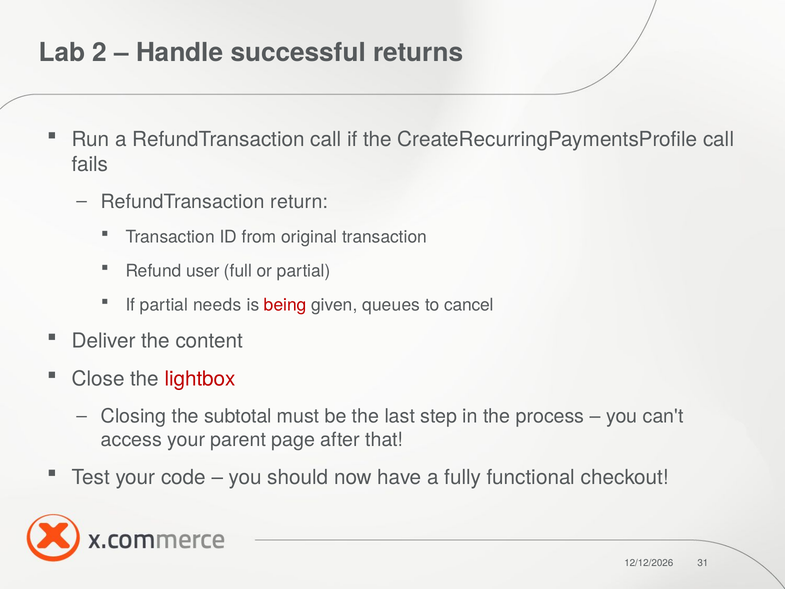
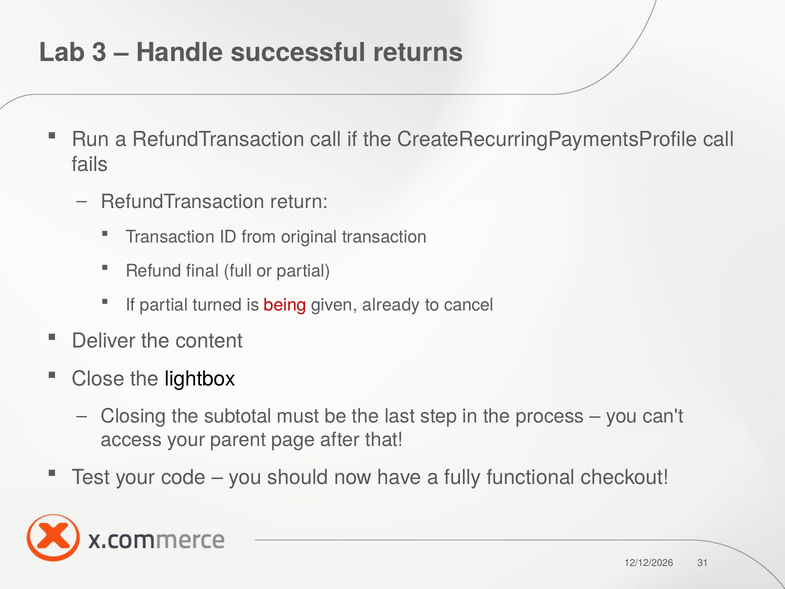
2: 2 -> 3
user: user -> final
needs: needs -> turned
queues: queues -> already
lightbox colour: red -> black
